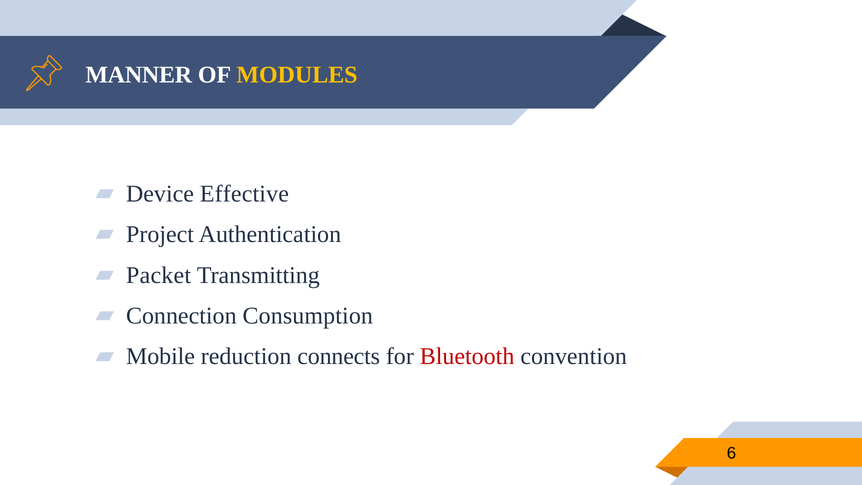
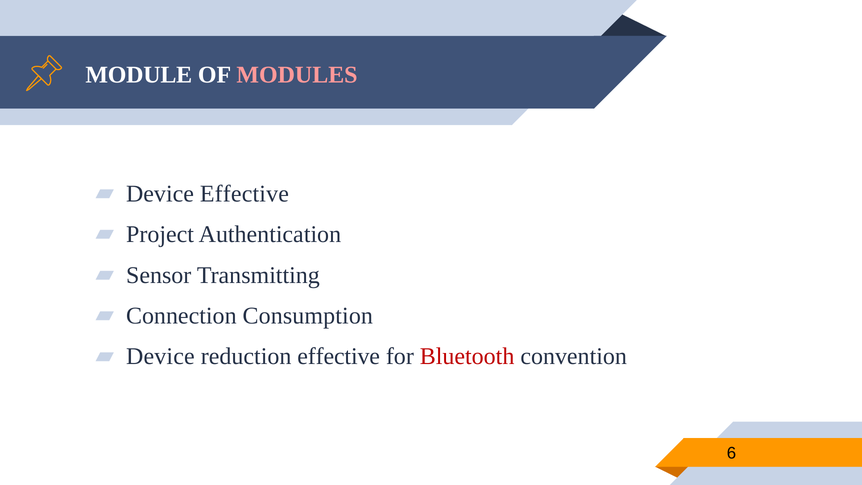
MANNER: MANNER -> MODULE
MODULES colour: yellow -> pink
Packet: Packet -> Sensor
Mobile at (160, 357): Mobile -> Device
reduction connects: connects -> effective
